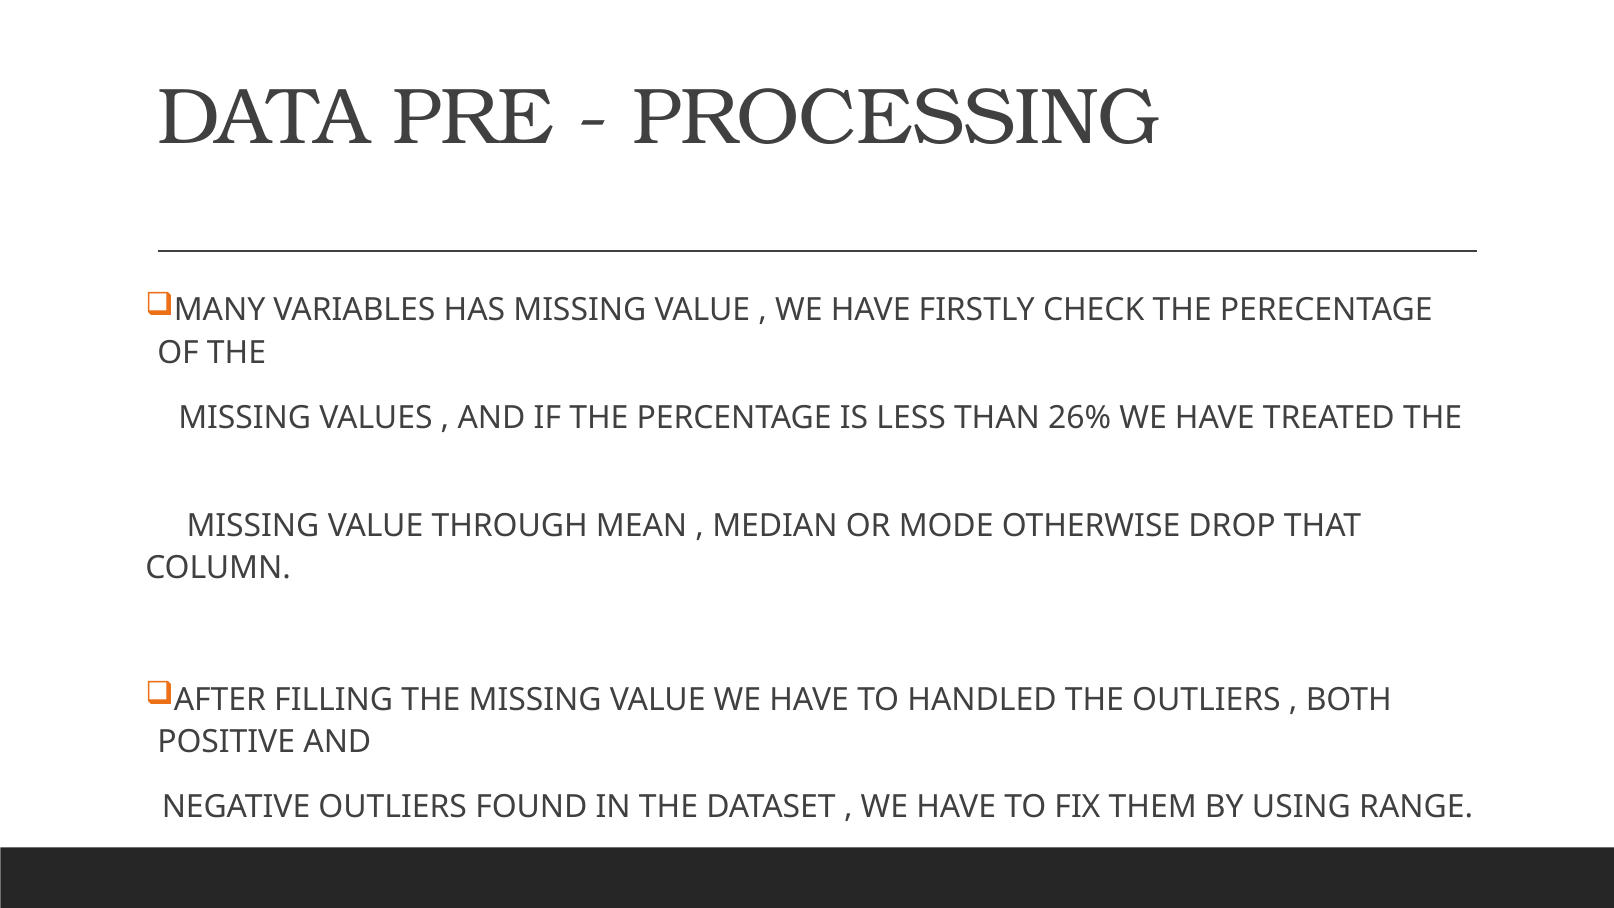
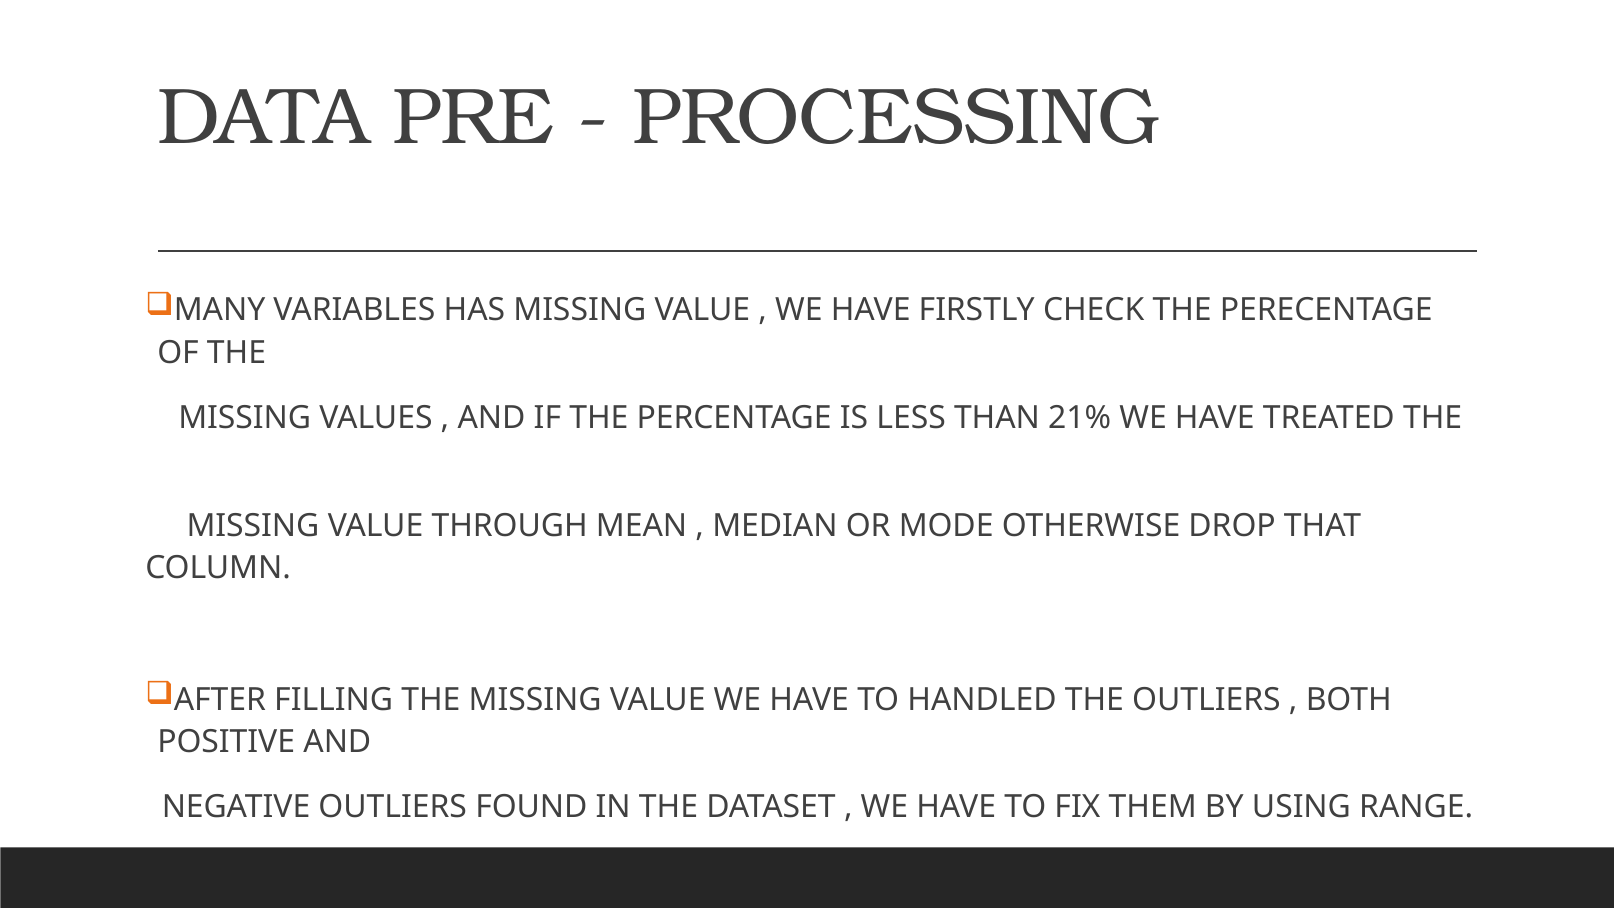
26%: 26% -> 21%
